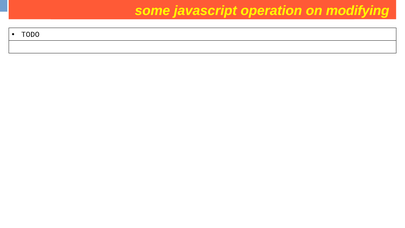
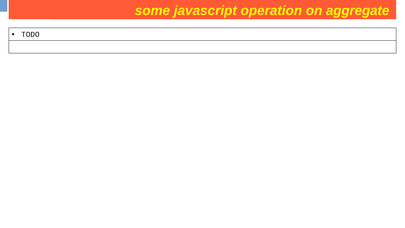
modifying: modifying -> aggregate
